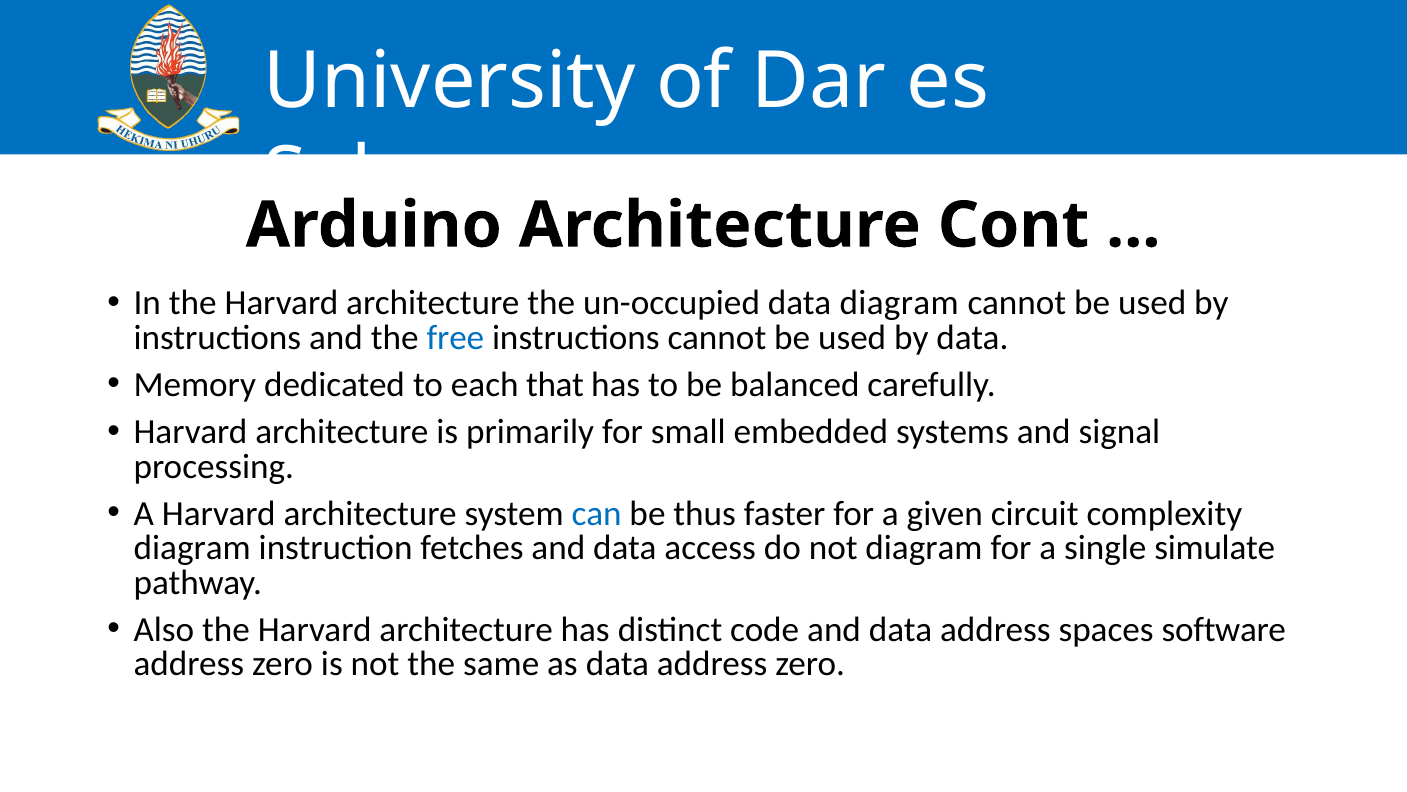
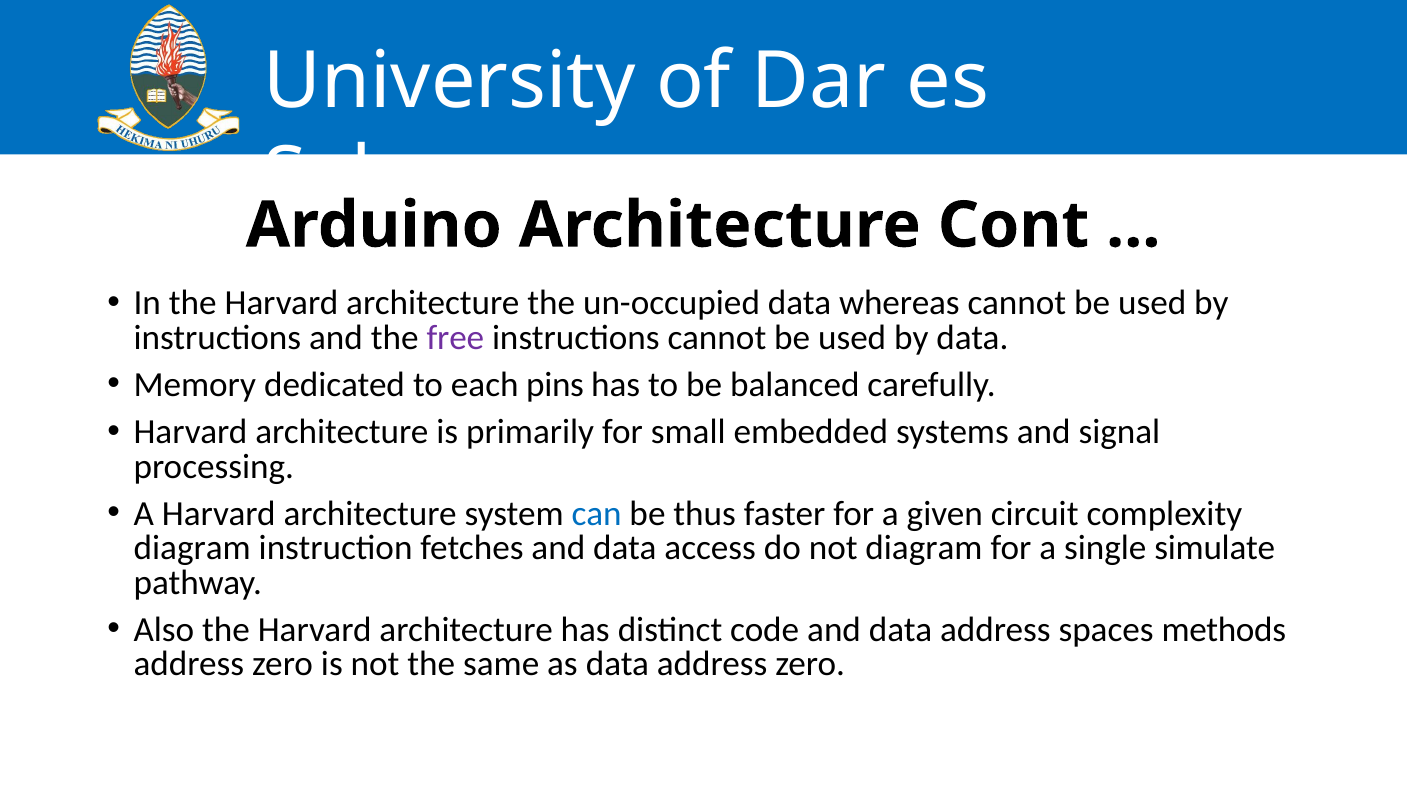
data diagram: diagram -> whereas
free colour: blue -> purple
that: that -> pins
software: software -> methods
